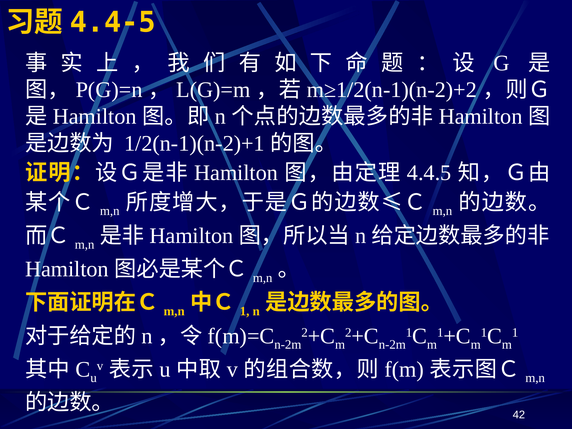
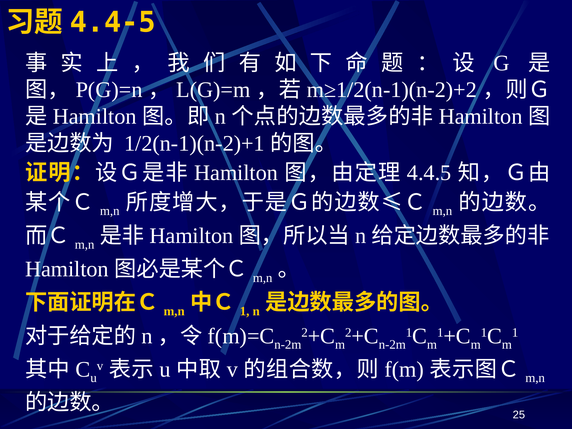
42: 42 -> 25
